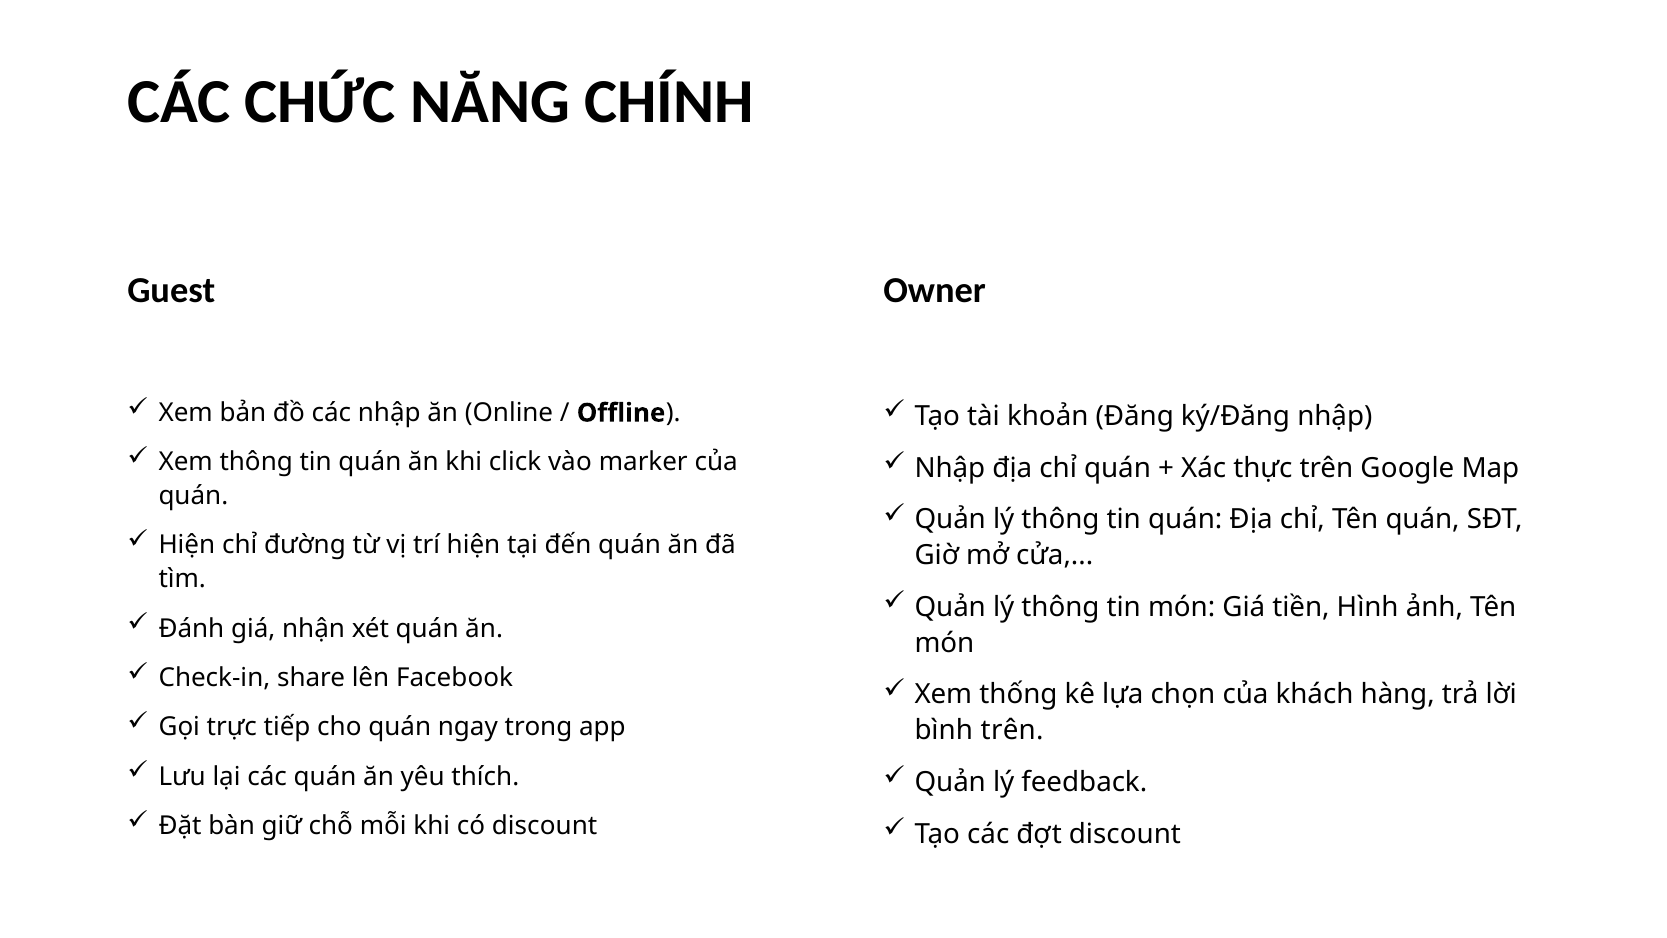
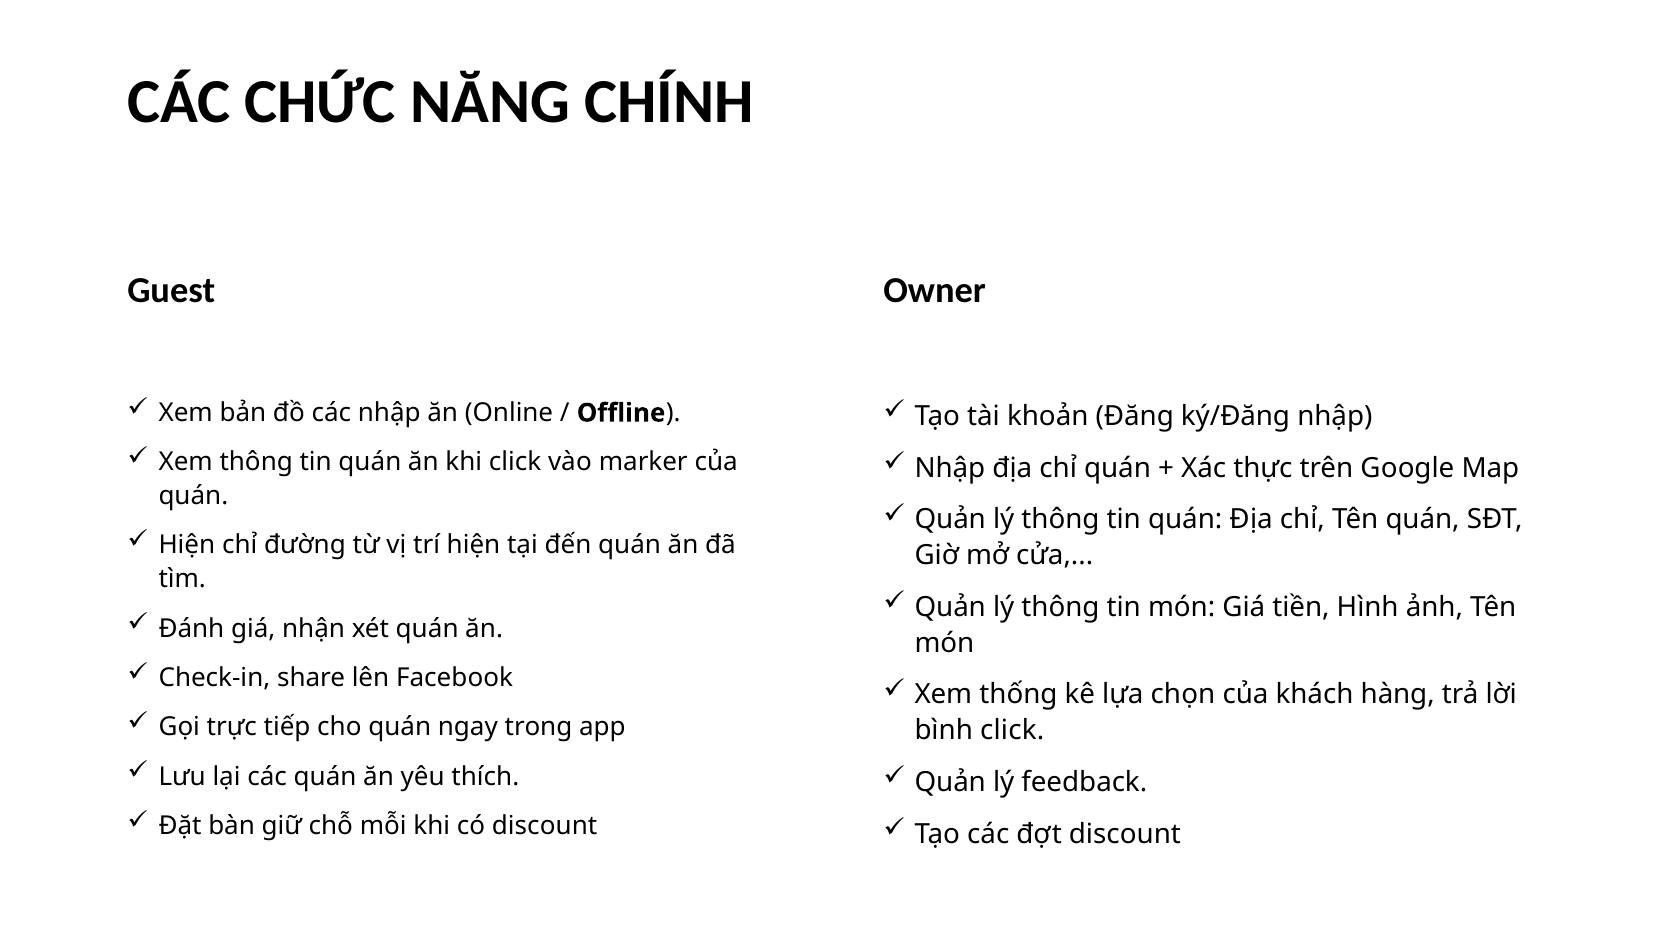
bình trên: trên -> click
